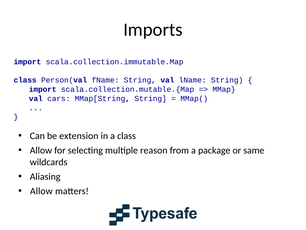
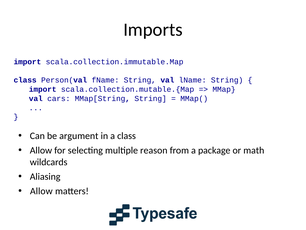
extension: extension -> argument
same: same -> math
